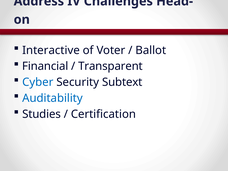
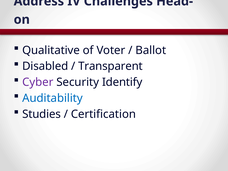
Interactive: Interactive -> Qualitative
Financial: Financial -> Disabled
Cyber colour: blue -> purple
Subtext: Subtext -> Identify
